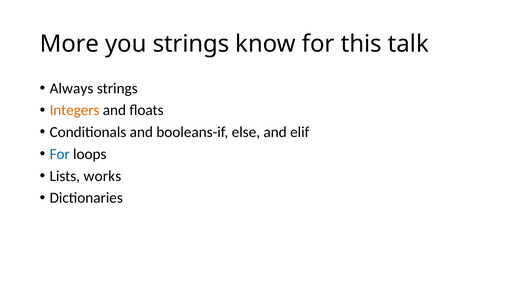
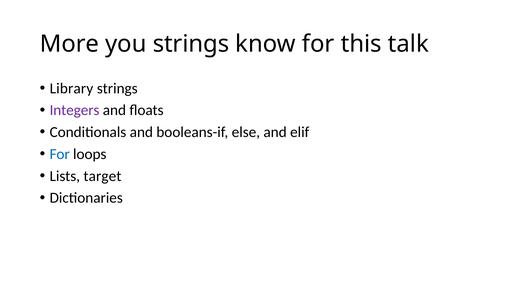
Always: Always -> Library
Integers colour: orange -> purple
works: works -> target
